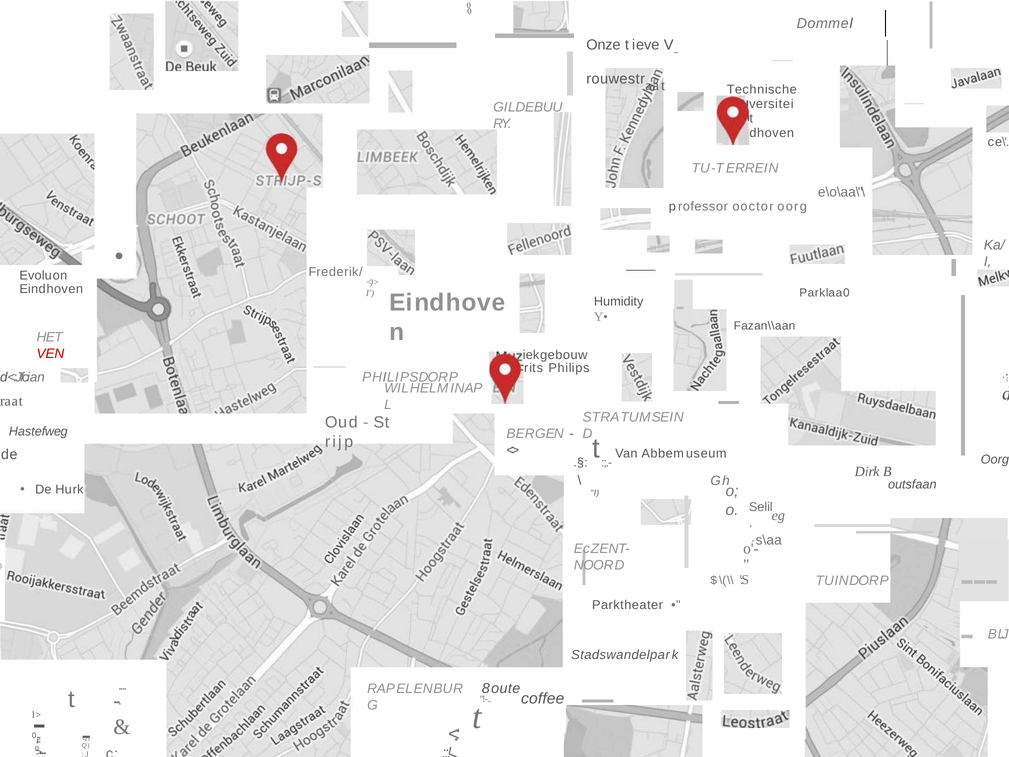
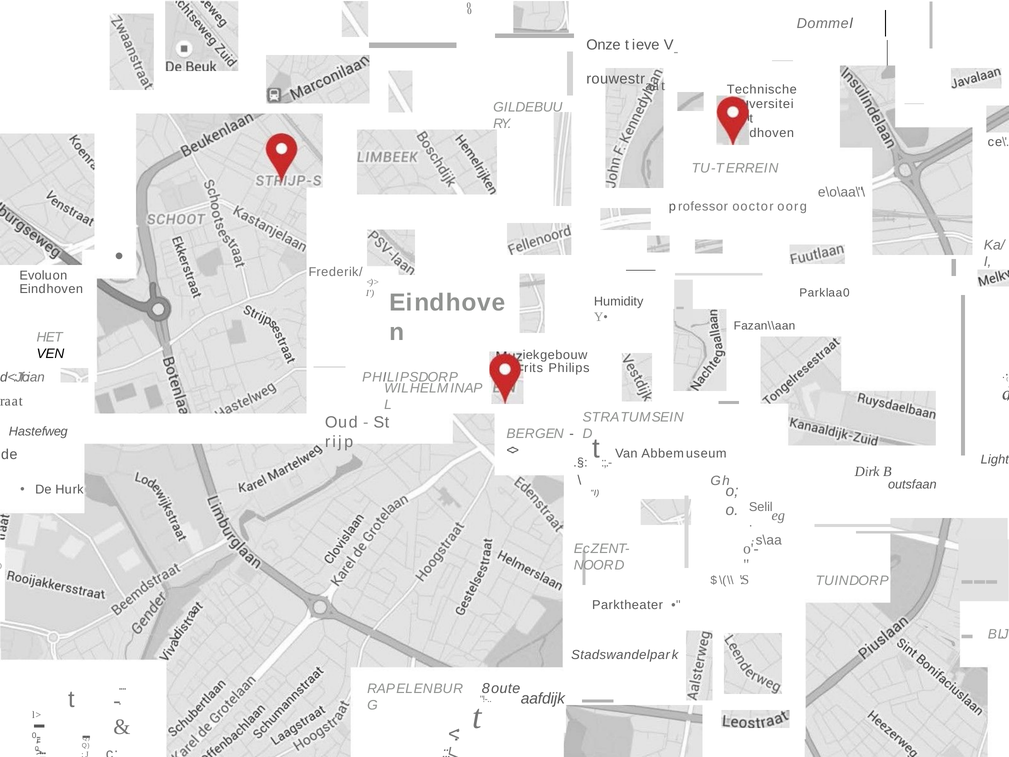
VEN colour: red -> black
Oorg at (995, 459): Oorg -> Light
coffee: coffee -> aafdijk
